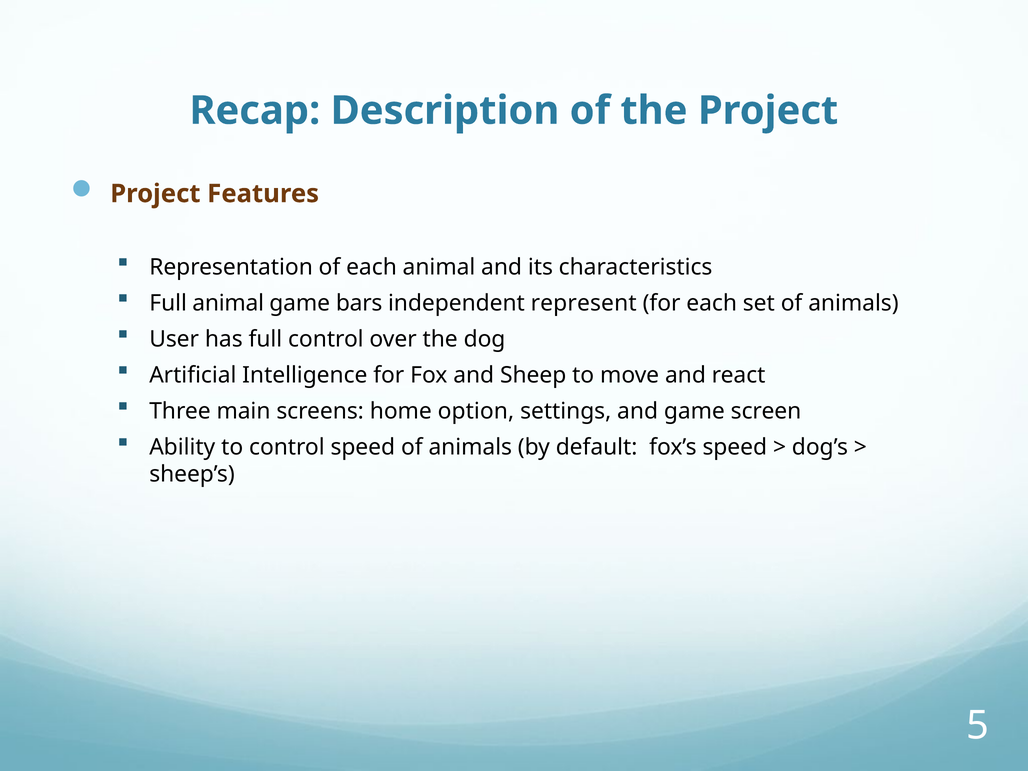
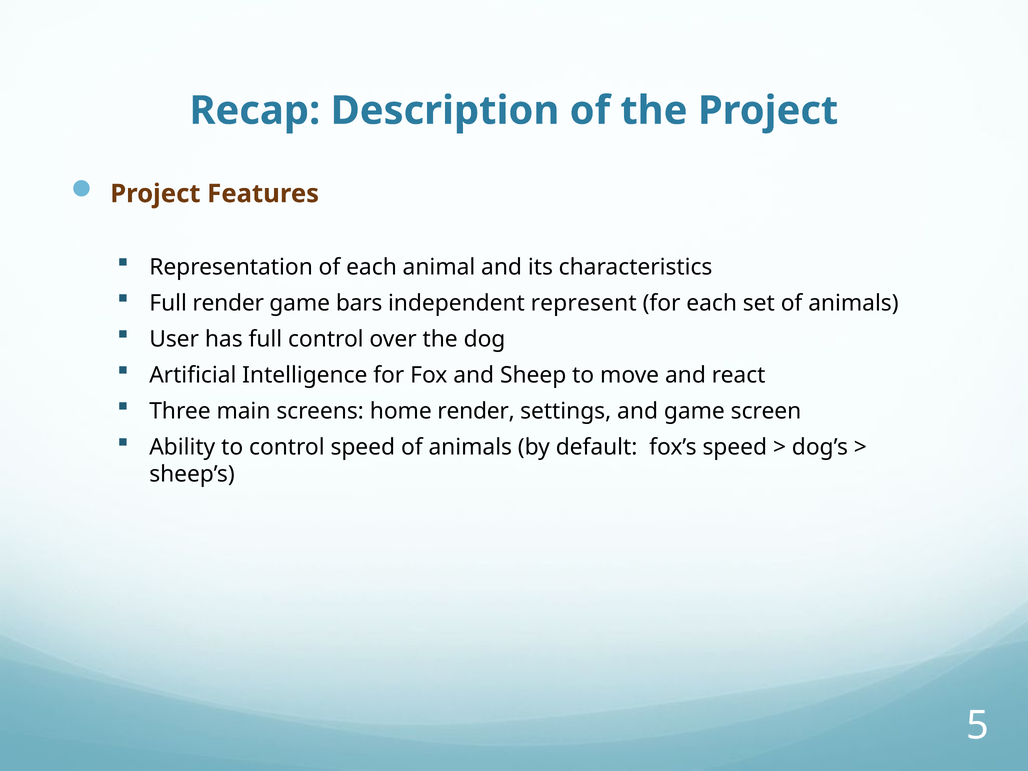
Full animal: animal -> render
home option: option -> render
